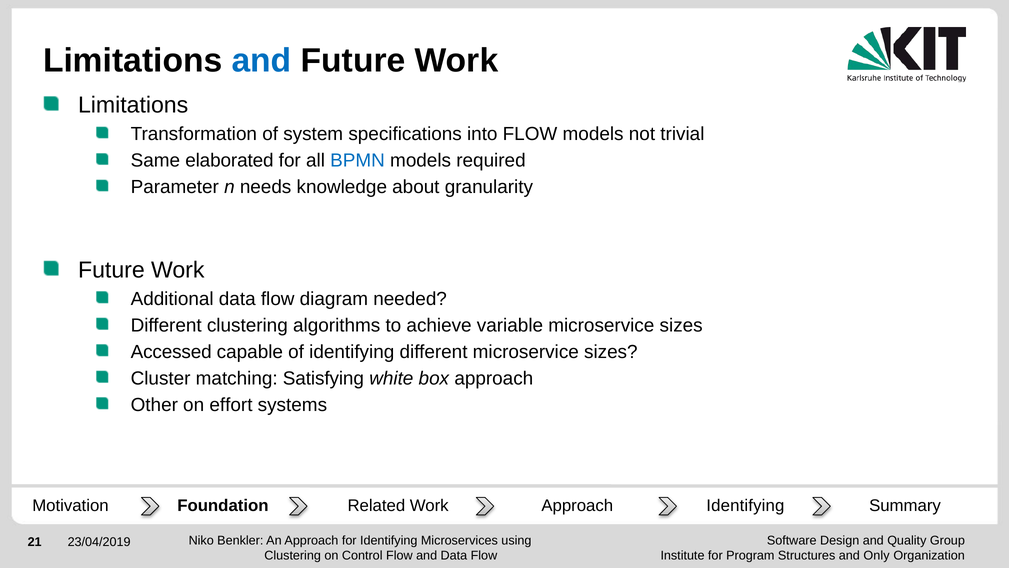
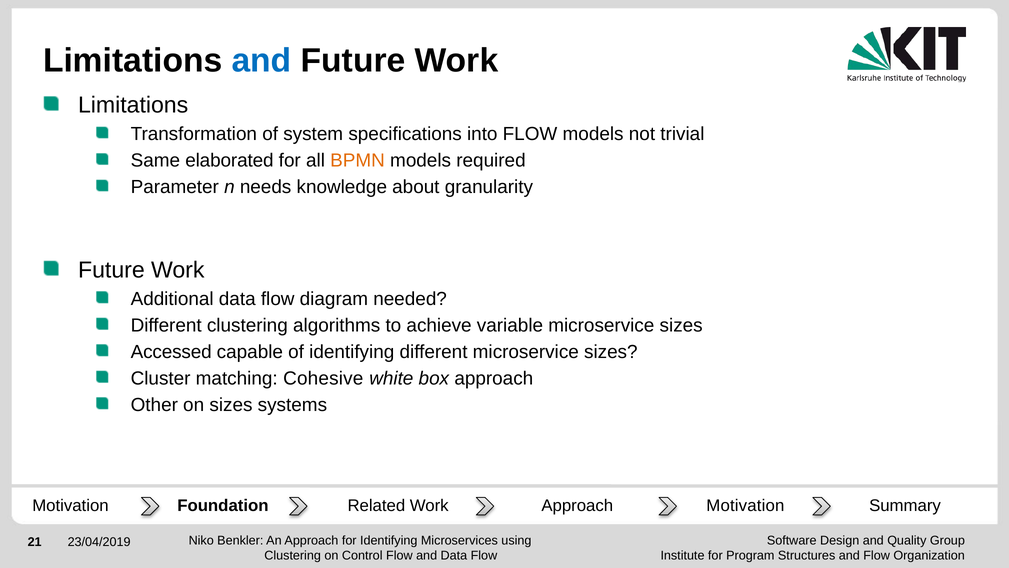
BPMN colour: blue -> orange
Satisfying: Satisfying -> Cohesive
on effort: effort -> sizes
Foundation Identifying: Identifying -> Motivation
and Only: Only -> Flow
